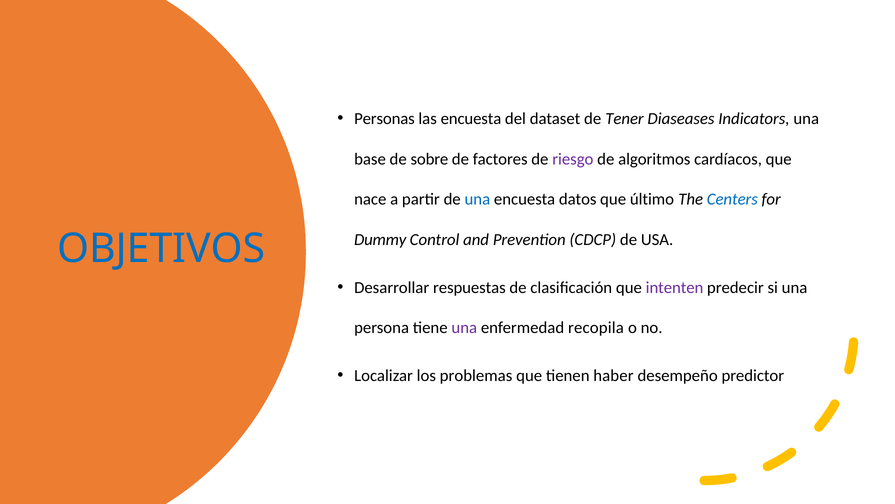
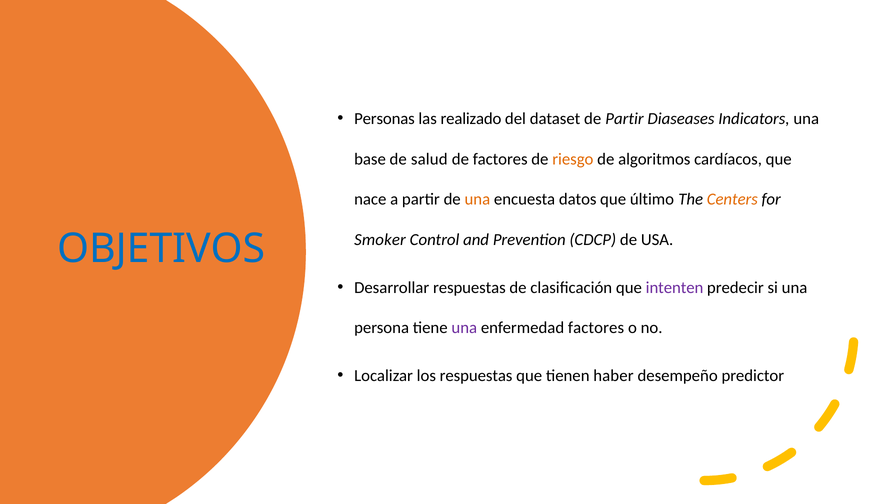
las encuesta: encuesta -> realizado
de Tener: Tener -> Partir
sobre: sobre -> salud
riesgo colour: purple -> orange
una at (477, 199) colour: blue -> orange
Centers colour: blue -> orange
Dummy: Dummy -> Smoker
enfermedad recopila: recopila -> factores
los problemas: problemas -> respuestas
